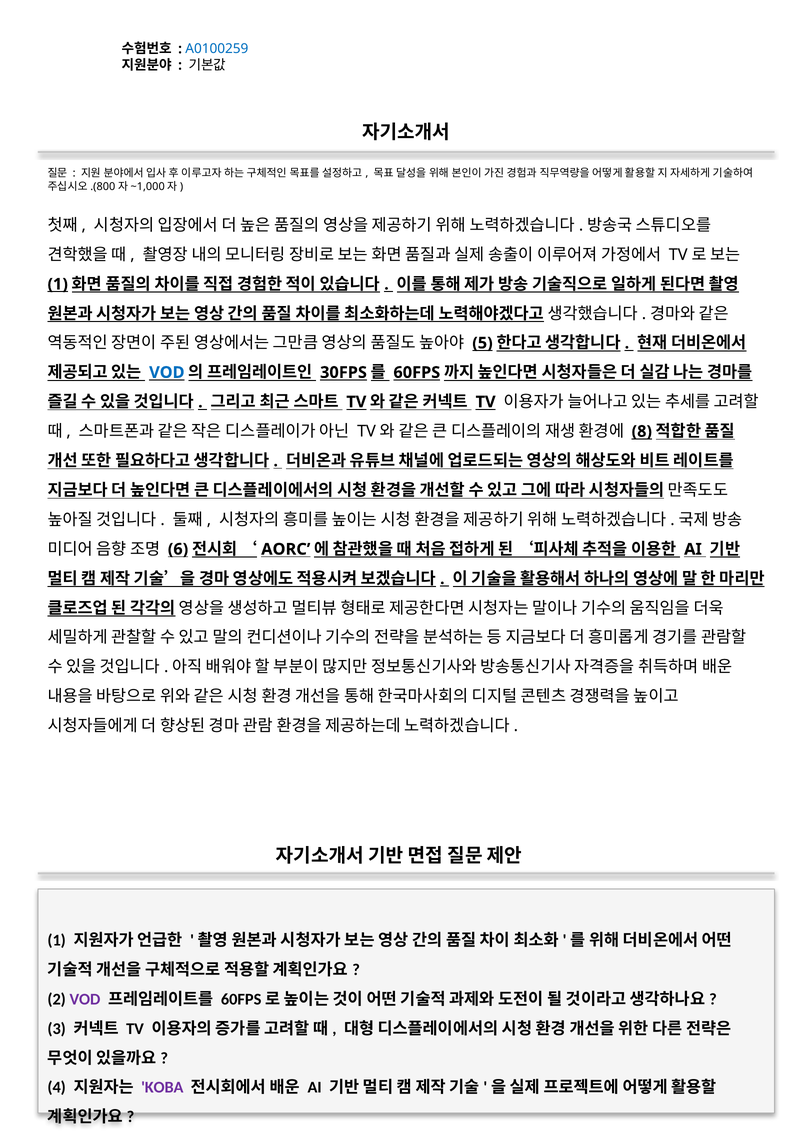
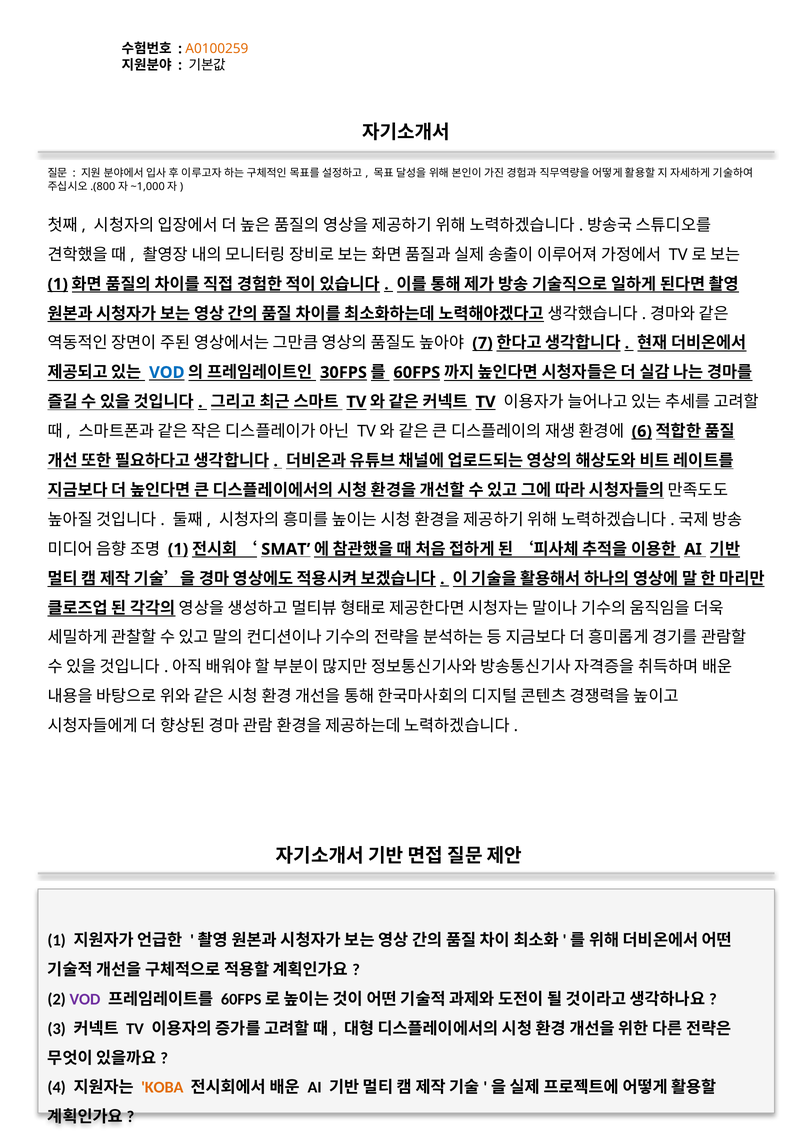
A0100259 colour: blue -> orange
5: 5 -> 7
8: 8 -> 6
6 at (178, 549): 6 -> 1
AORC: AORC -> SMAT
KOBA colour: purple -> orange
